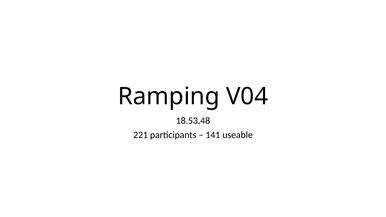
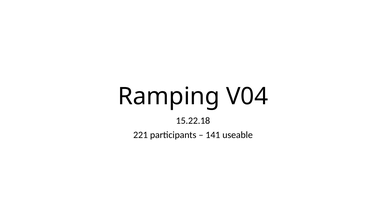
18.53.48: 18.53.48 -> 15.22.18
